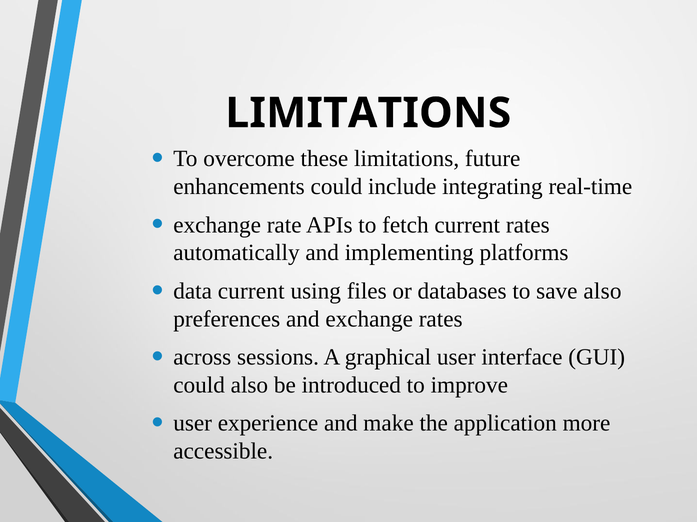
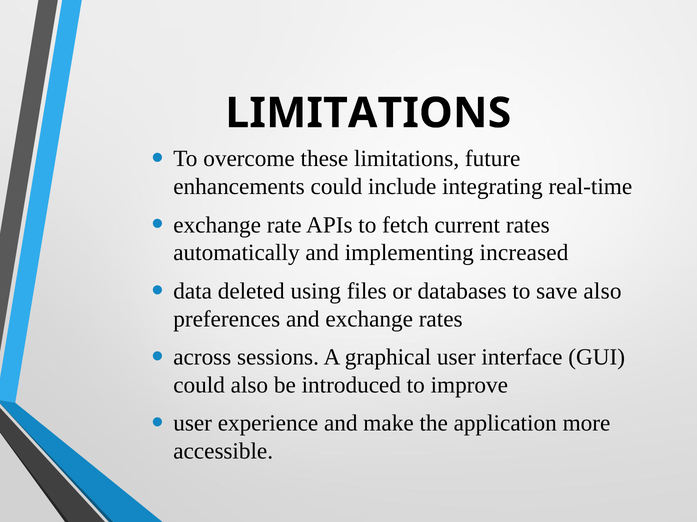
platforms: platforms -> increased
data current: current -> deleted
